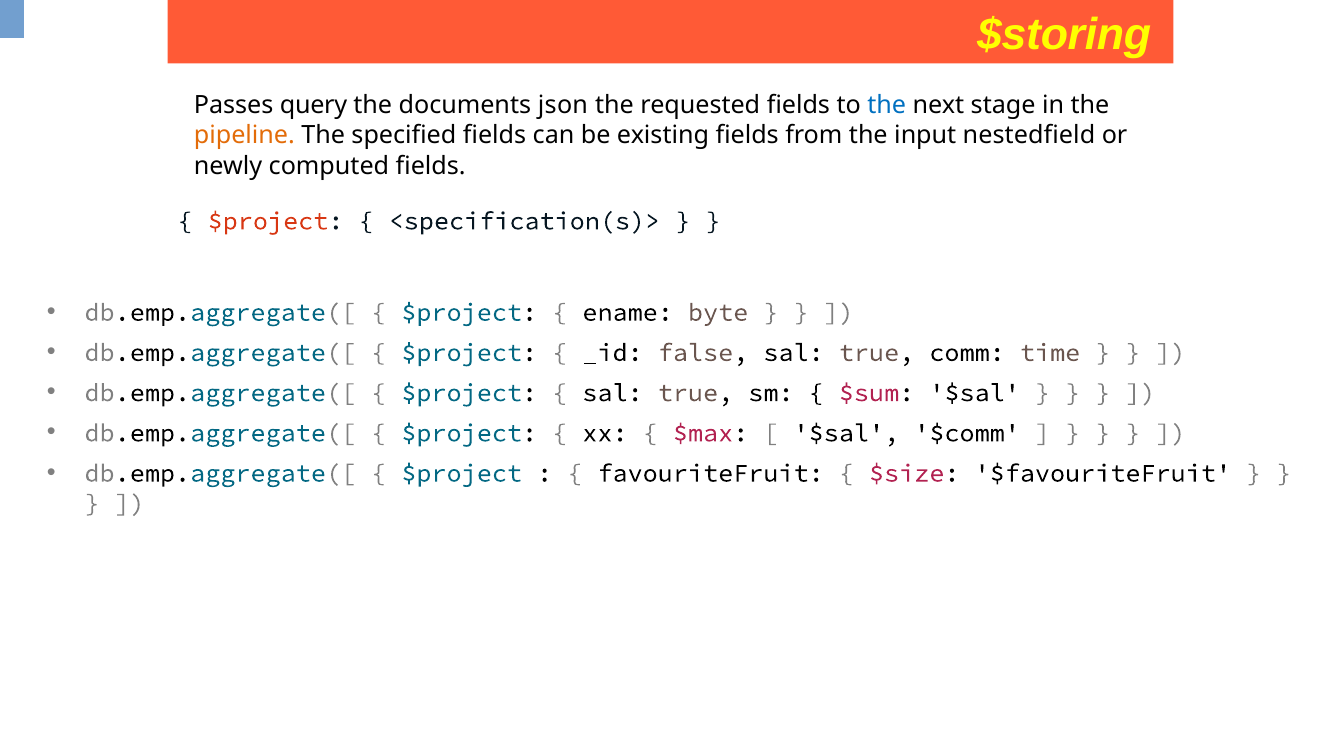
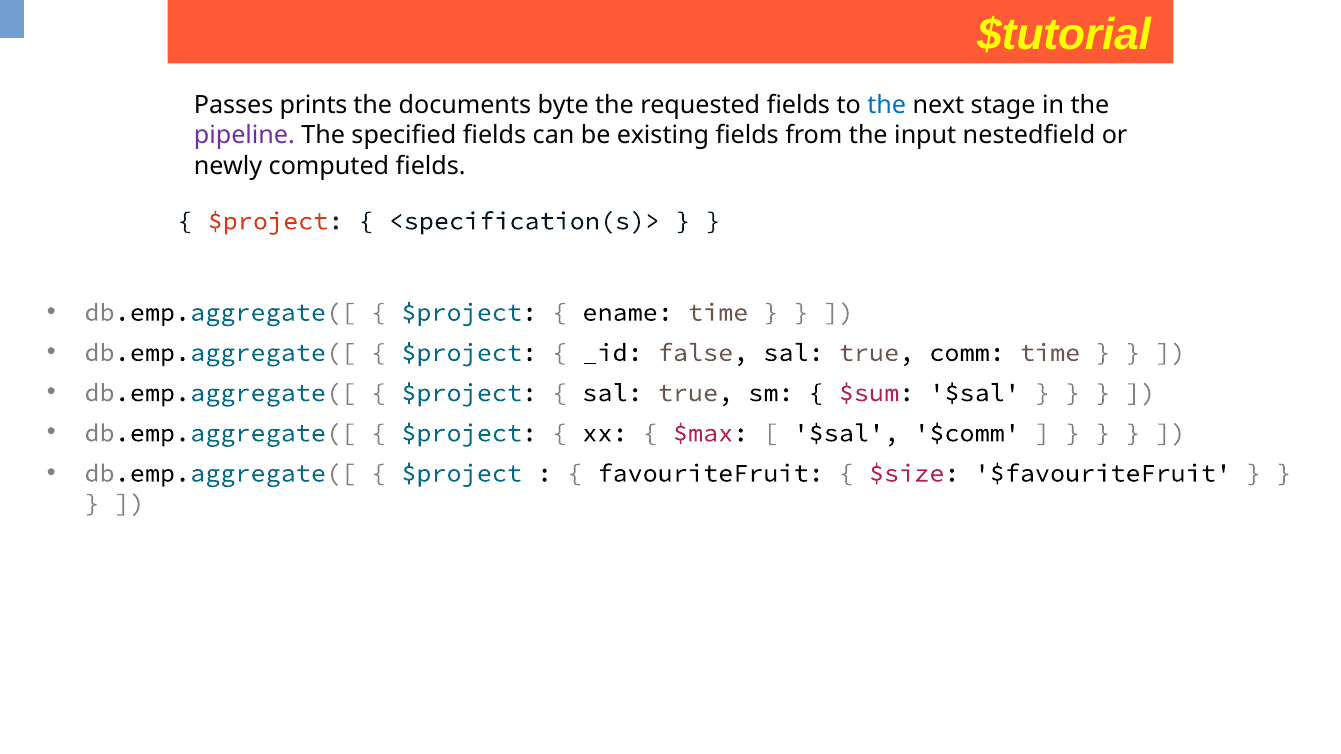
$storing: $storing -> $tutorial
query: query -> prints
json: json -> byte
pipeline colour: orange -> purple
ename byte: byte -> time
